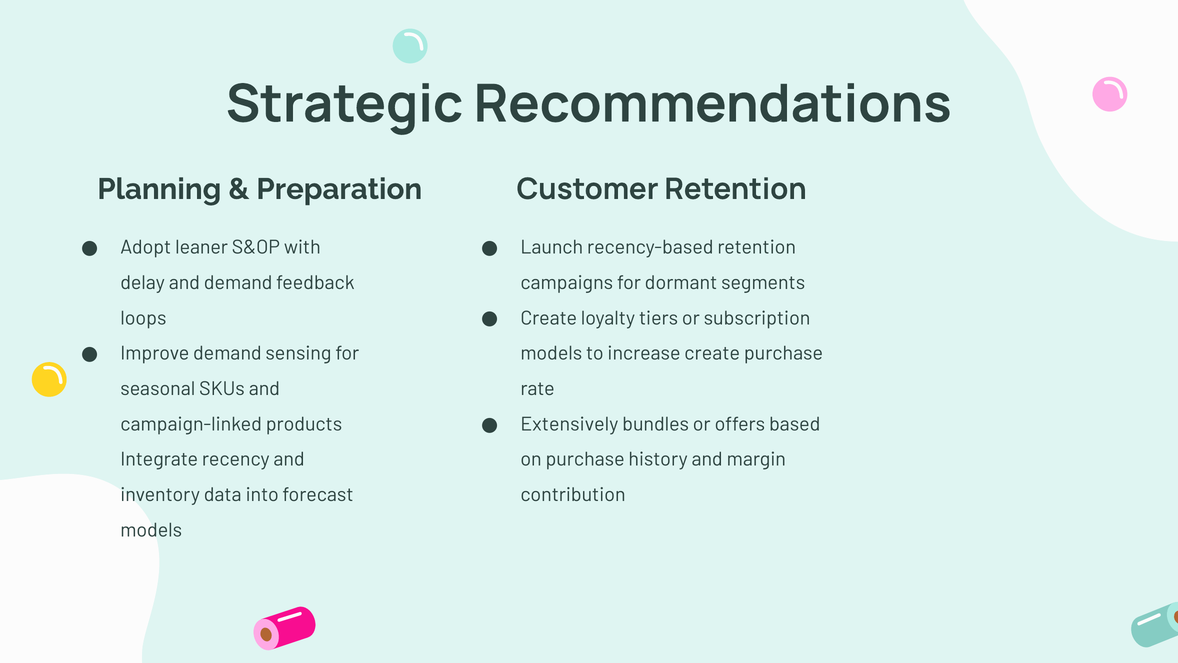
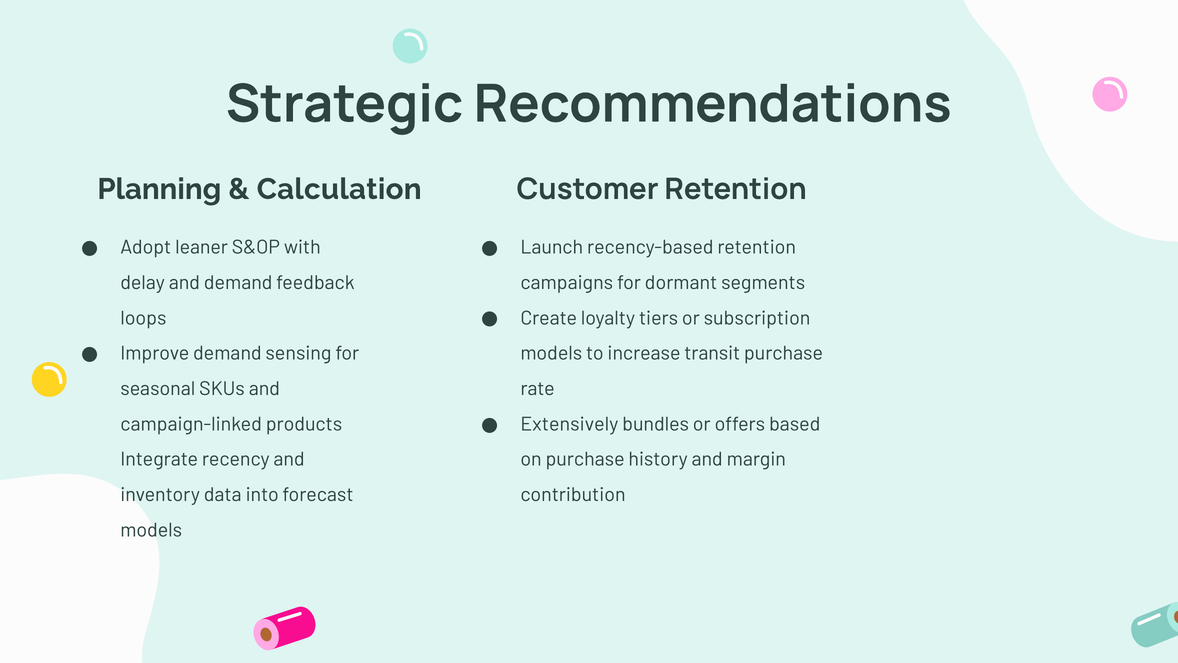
Preparation: Preparation -> Calculation
increase create: create -> transit
